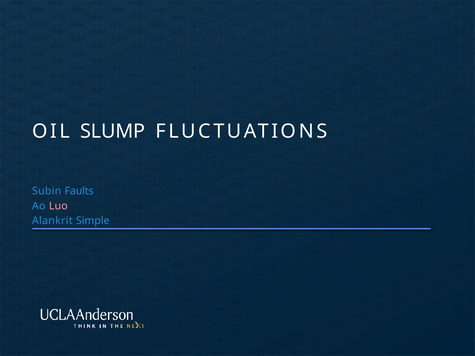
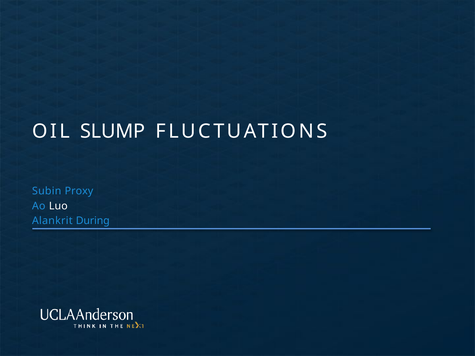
Faults: Faults -> Proxy
Luo colour: pink -> white
Simple: Simple -> During
